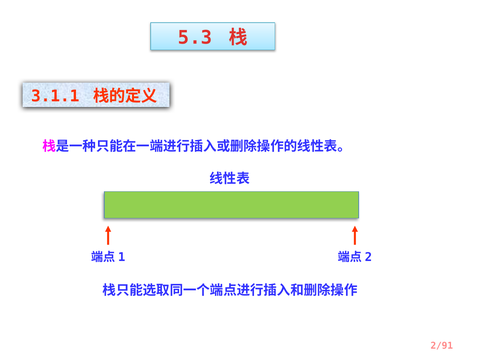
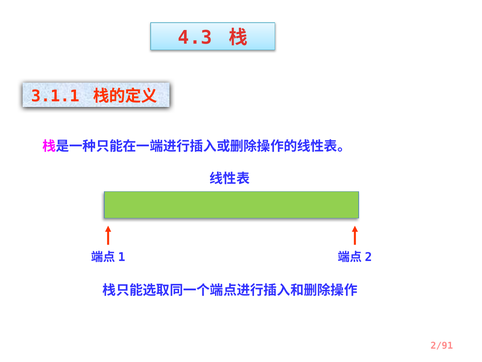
5.3: 5.3 -> 4.3
